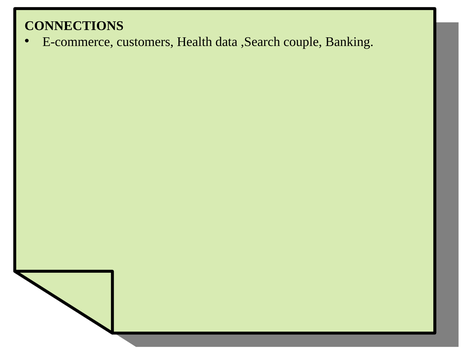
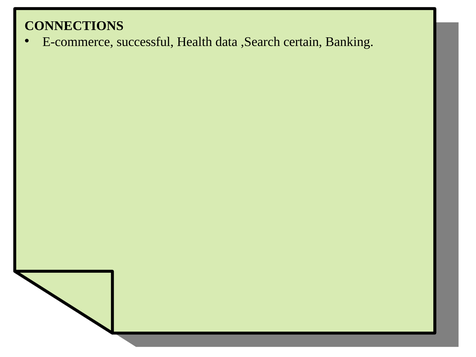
customers: customers -> successful
couple: couple -> certain
